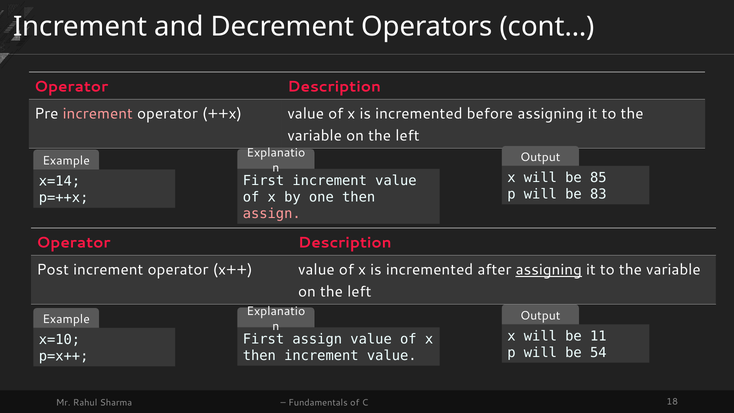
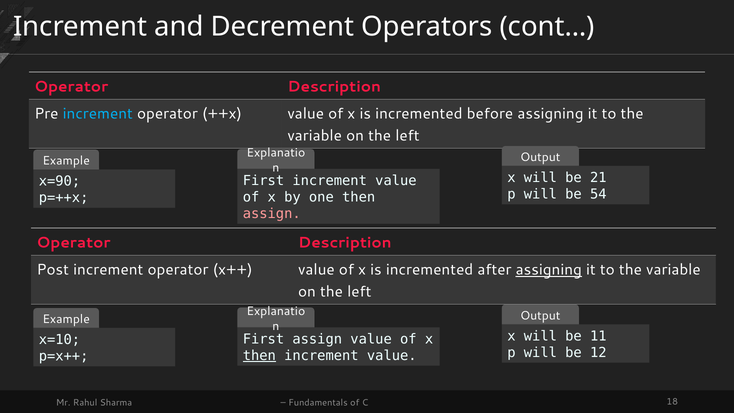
increment at (98, 114) colour: pink -> light blue
85: 85 -> 21
x=14: x=14 -> x=90
83: 83 -> 54
54: 54 -> 12
then at (259, 356) underline: none -> present
